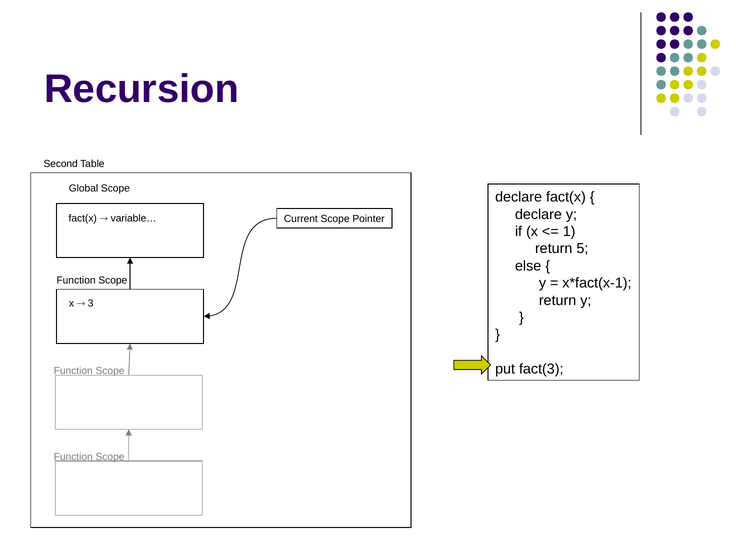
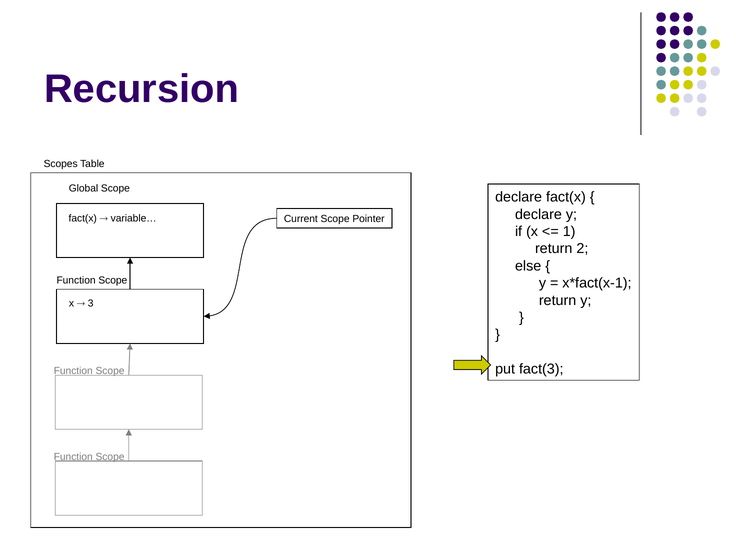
Second: Second -> Scopes
5: 5 -> 2
